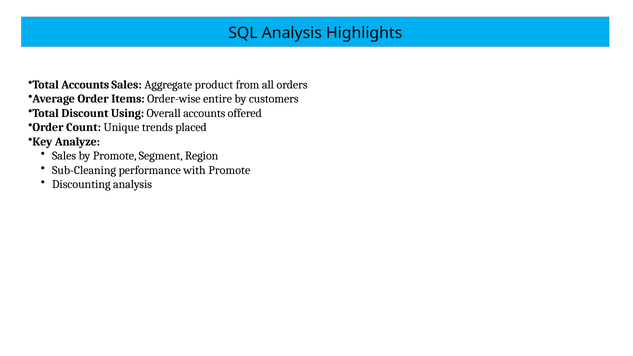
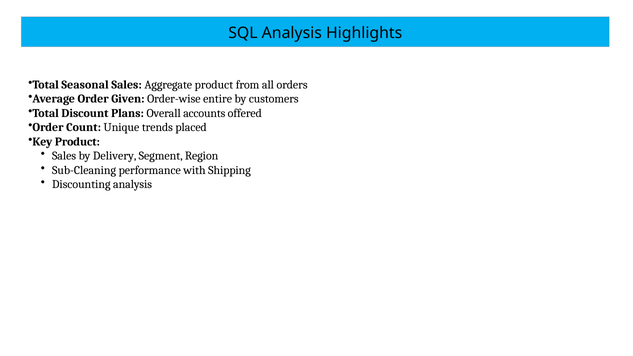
Total Accounts: Accounts -> Seasonal
Items: Items -> Given
Using: Using -> Plans
Key Analyze: Analyze -> Product
by Promote: Promote -> Delivery
with Promote: Promote -> Shipping
